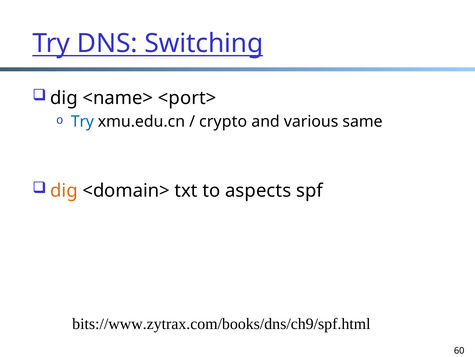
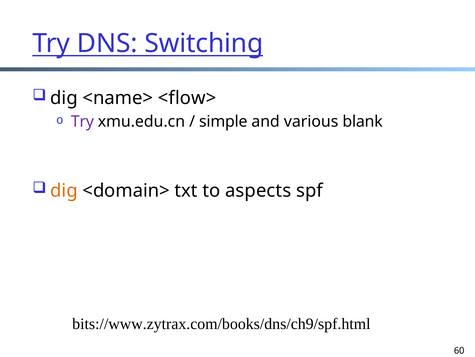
<port>: <port> -> <flow>
Try at (82, 121) colour: blue -> purple
crypto: crypto -> simple
same: same -> blank
